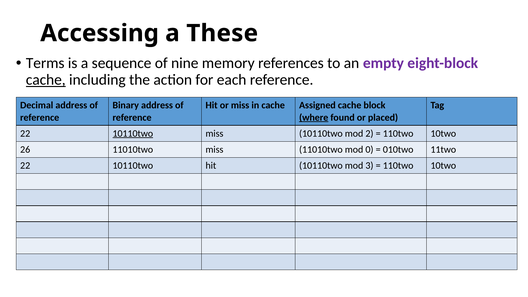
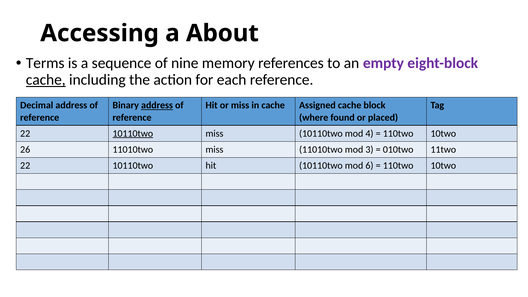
These: These -> About
address at (157, 105) underline: none -> present
where underline: present -> none
2: 2 -> 4
0: 0 -> 3
3: 3 -> 6
